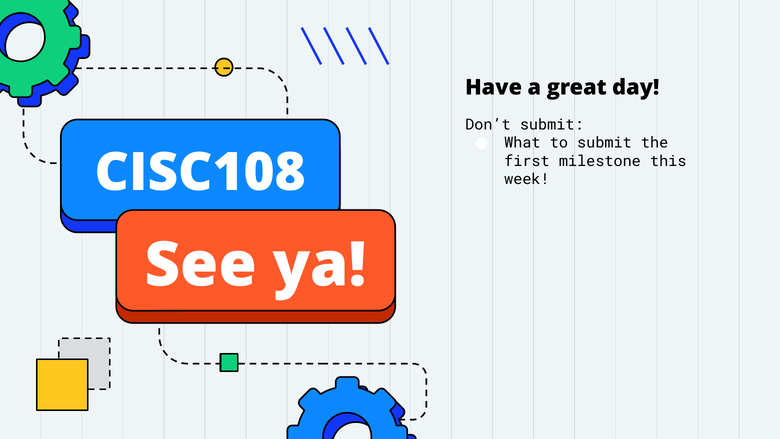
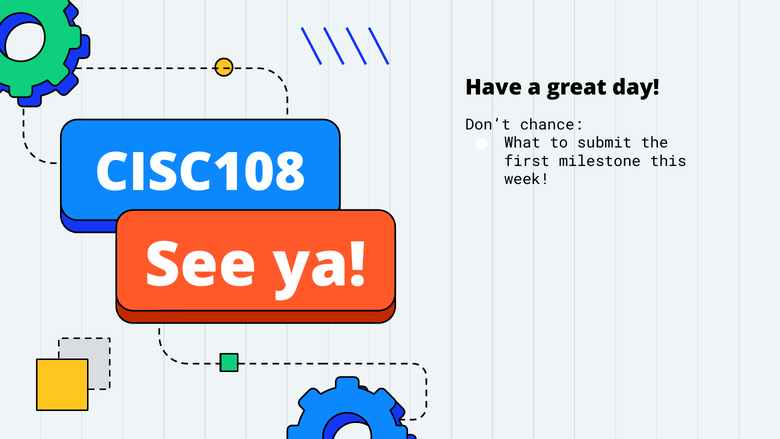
Don’t submit: submit -> chance
